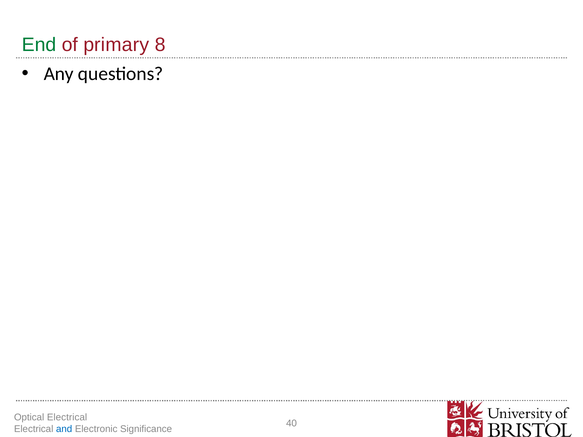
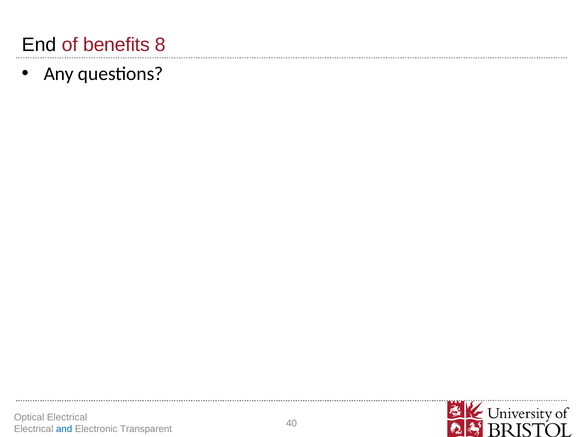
End colour: green -> black
primary: primary -> benefits
Significance: Significance -> Transparent
